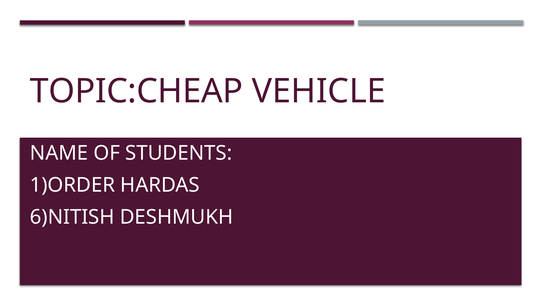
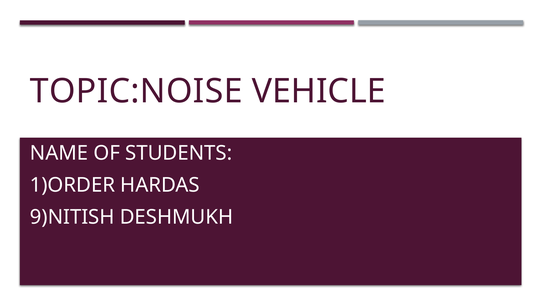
TOPIC:CHEAP: TOPIC:CHEAP -> TOPIC:NOISE
6)NITISH: 6)NITISH -> 9)NITISH
